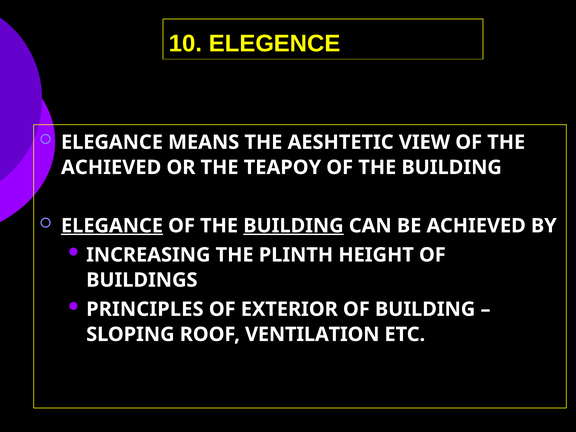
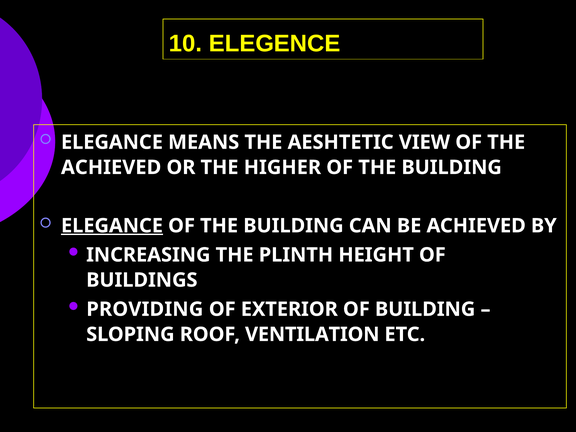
TEAPOY: TEAPOY -> HIGHER
BUILDING at (293, 226) underline: present -> none
PRINCIPLES: PRINCIPLES -> PROVIDING
